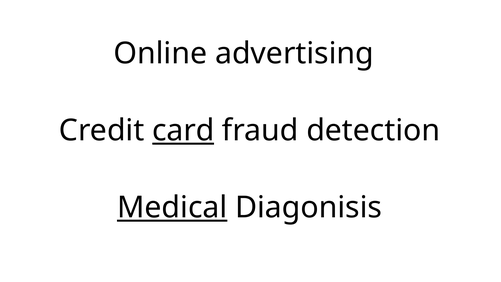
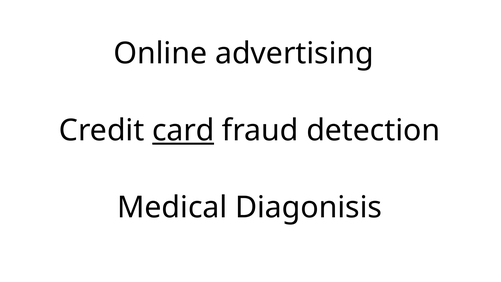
Medical underline: present -> none
